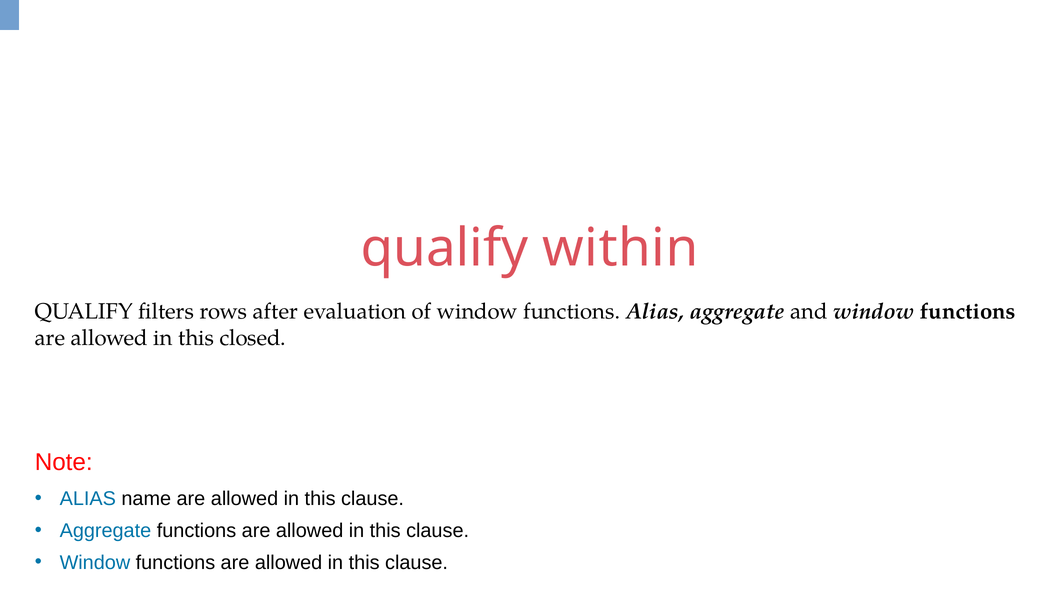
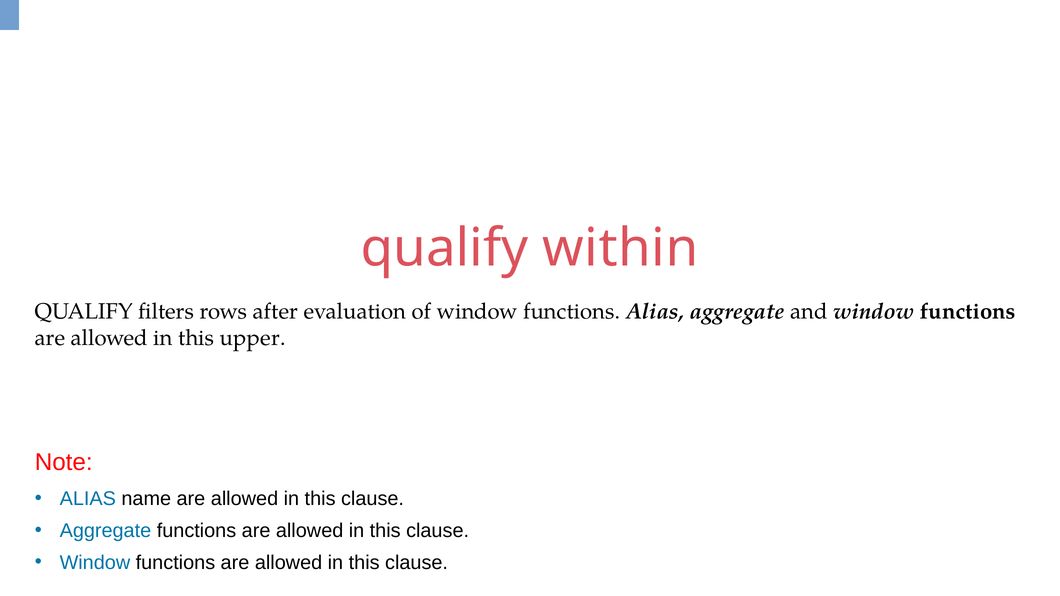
closed: closed -> upper
